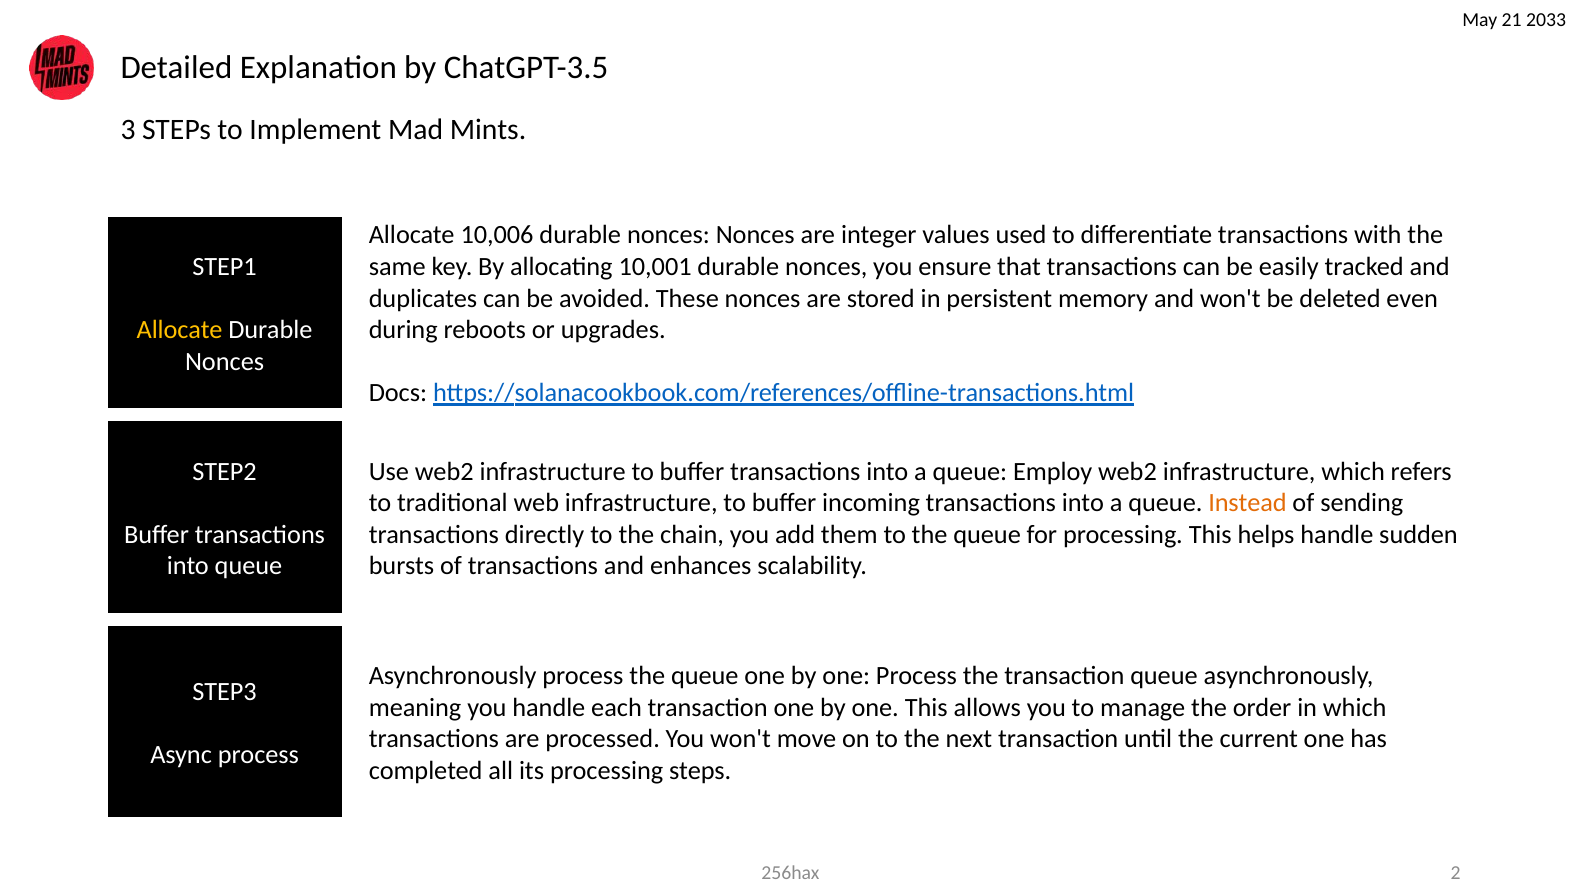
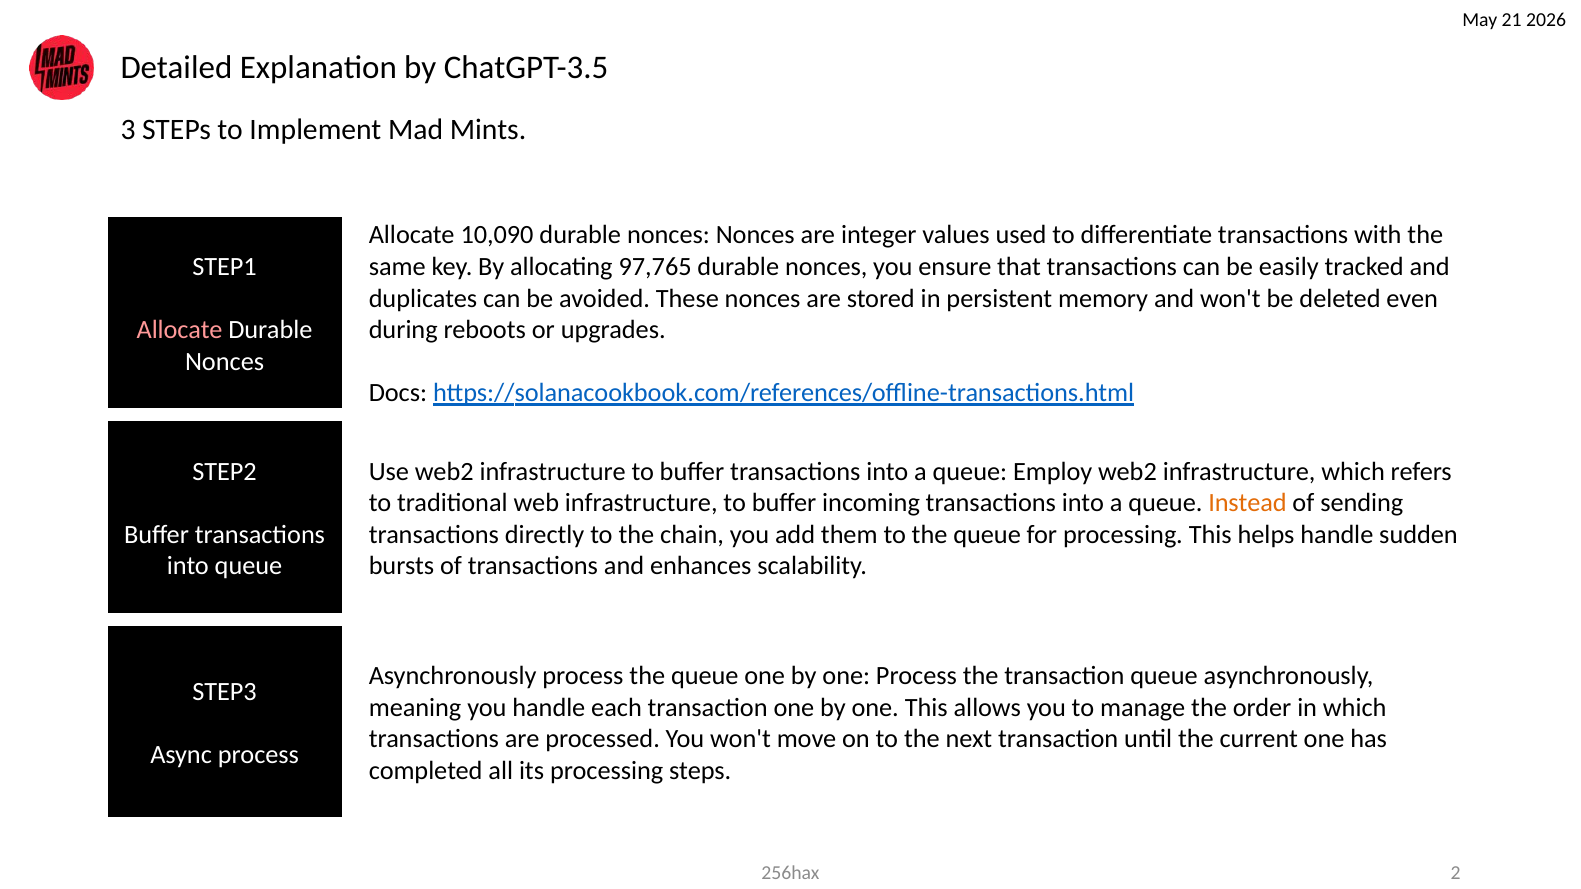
2033: 2033 -> 2026
10,006: 10,006 -> 10,090
10,001: 10,001 -> 97,765
Allocate at (180, 330) colour: yellow -> pink
